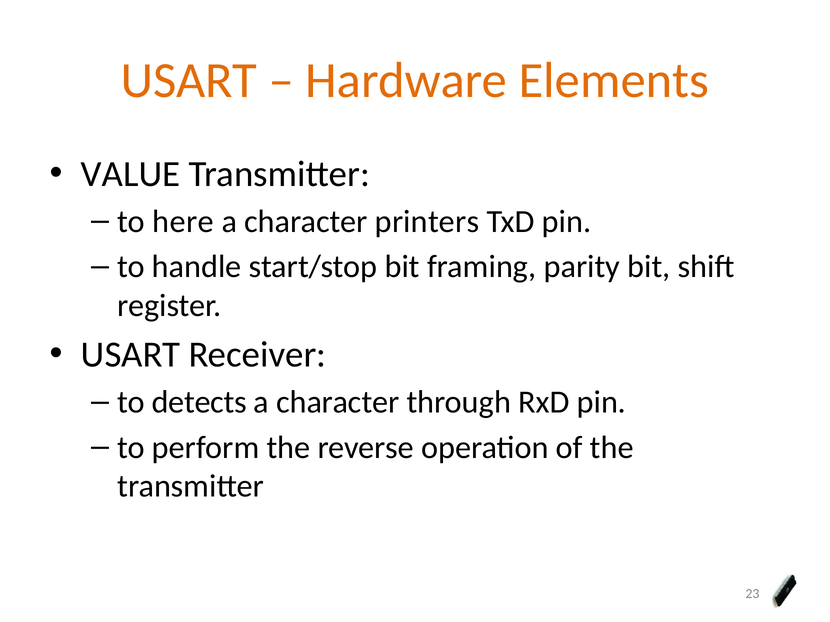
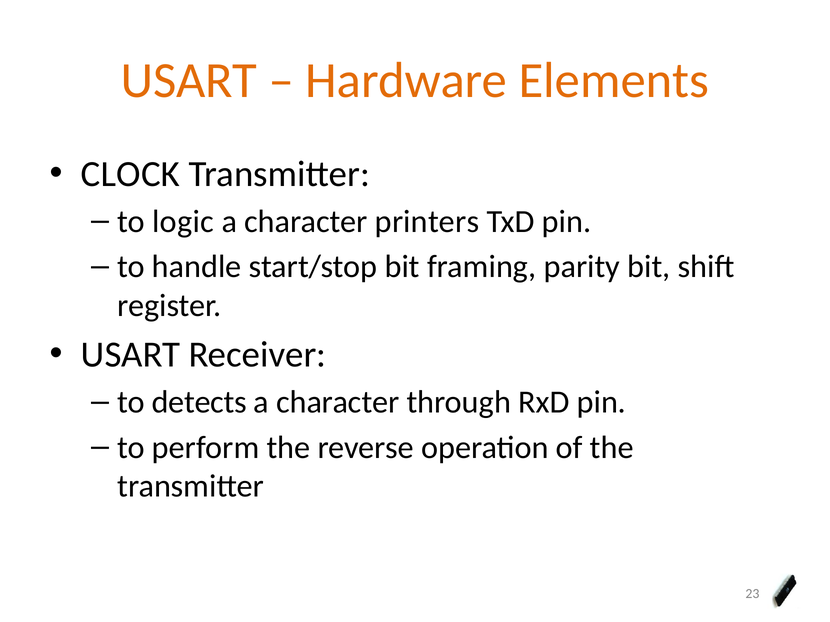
VALUE: VALUE -> CLOCK
here: here -> logic
